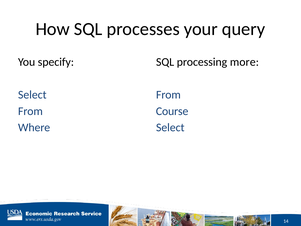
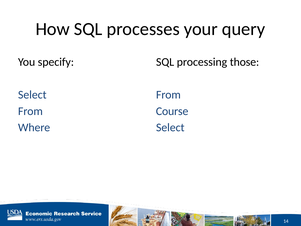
more: more -> those
